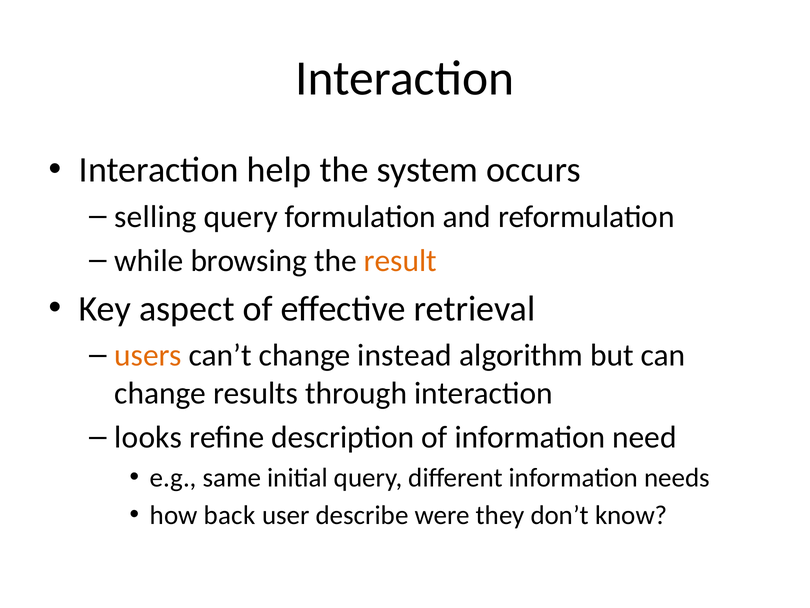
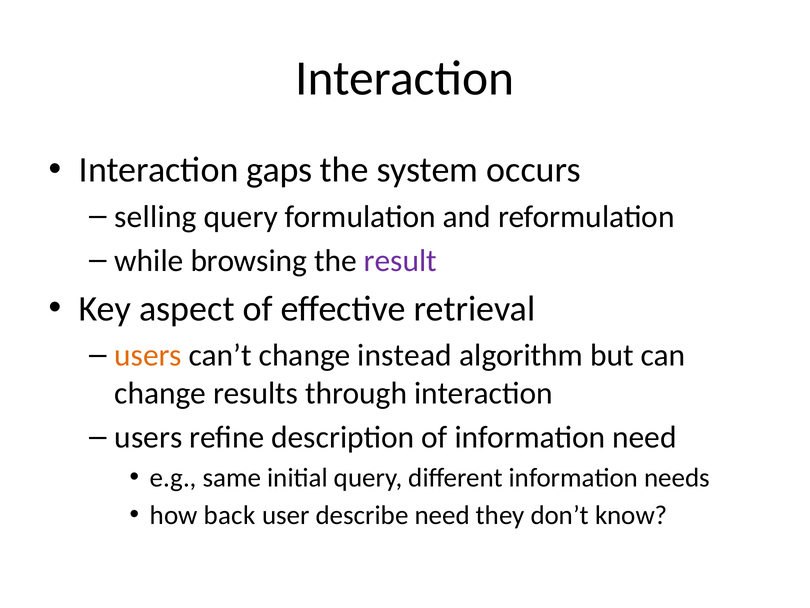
help: help -> gaps
result colour: orange -> purple
looks at (148, 437): looks -> users
describe were: were -> need
